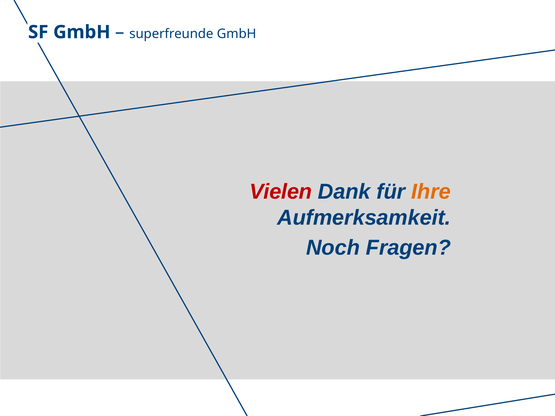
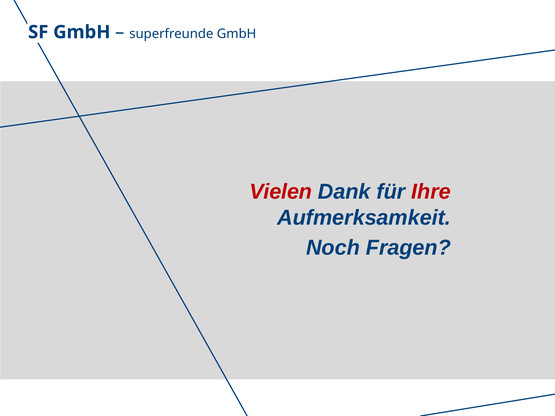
Ihre colour: orange -> red
